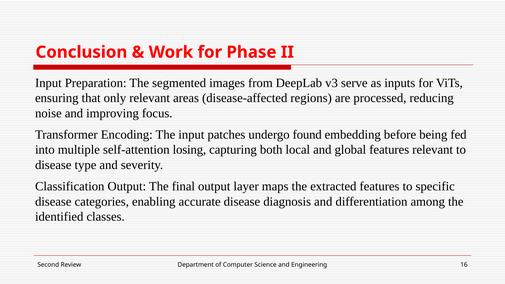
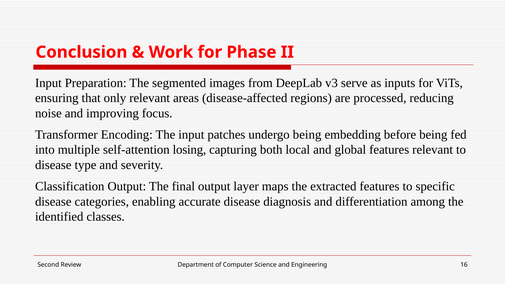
undergo found: found -> being
